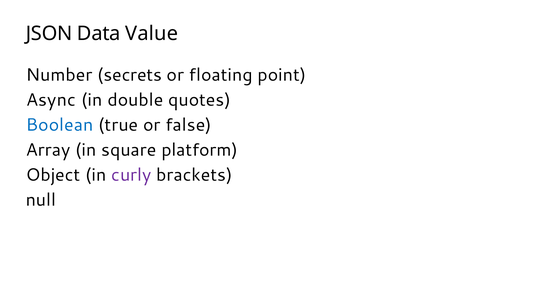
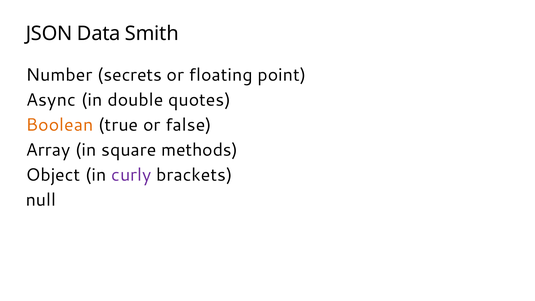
Value: Value -> Smith
Boolean colour: blue -> orange
platform: platform -> methods
